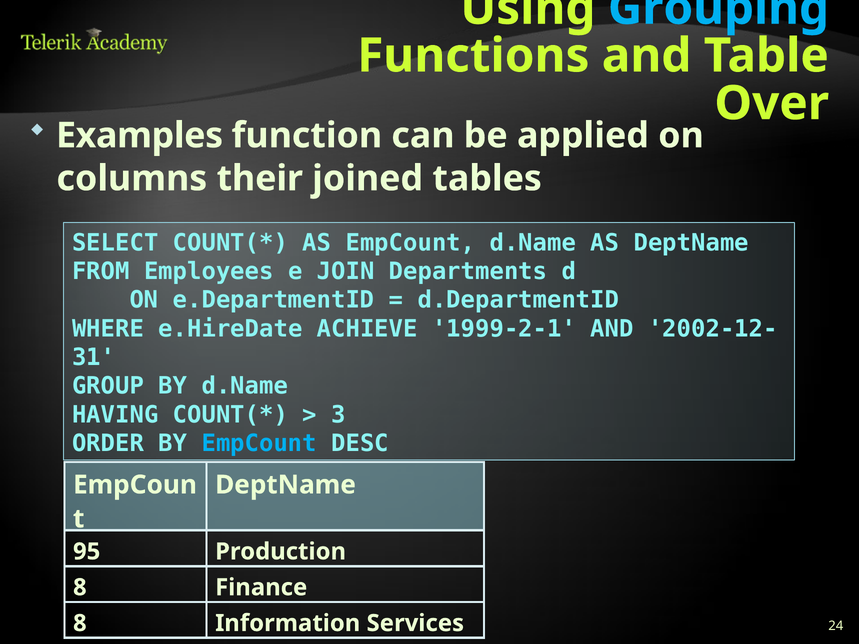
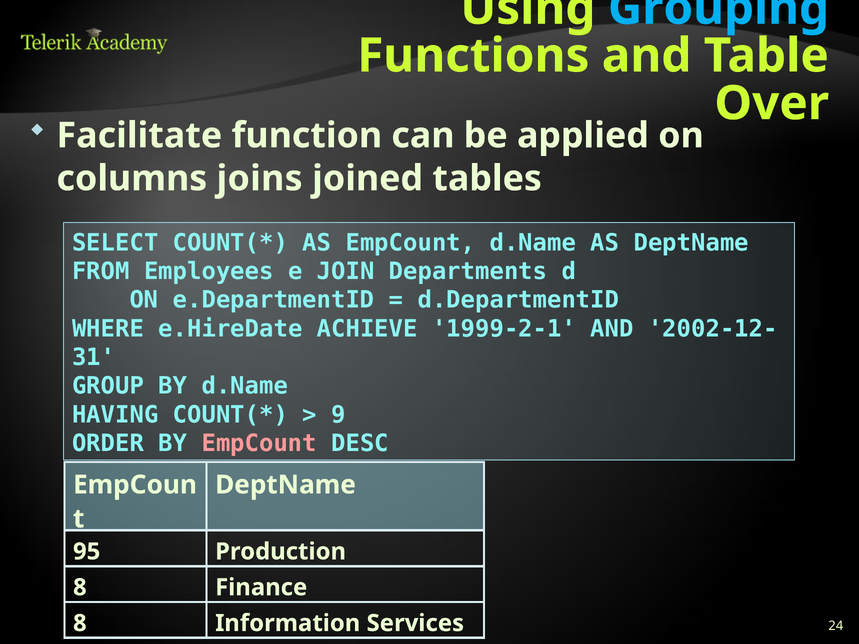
Examples: Examples -> Facilitate
their: their -> joins
3: 3 -> 9
EmpCount at (259, 443) colour: light blue -> pink
